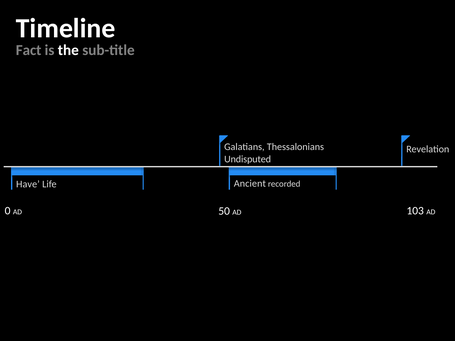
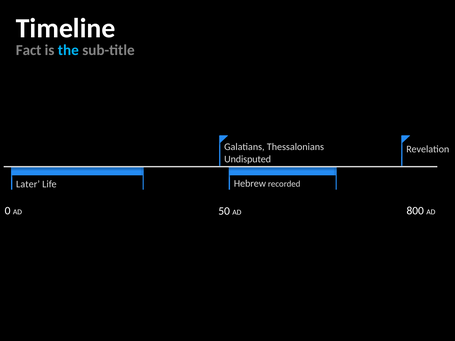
the colour: white -> light blue
Ancient: Ancient -> Hebrew
Have: Have -> Later
103: 103 -> 800
